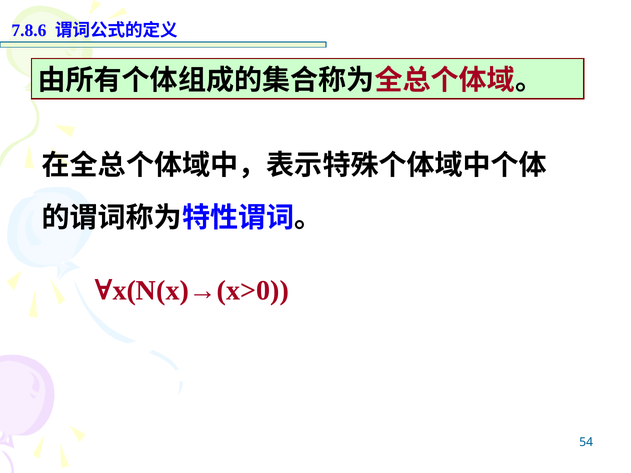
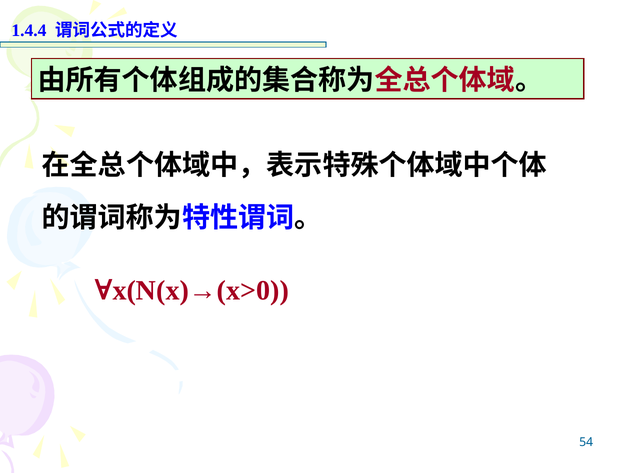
7.8.6: 7.8.6 -> 1.4.4
